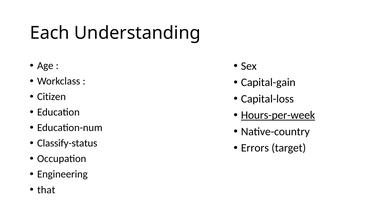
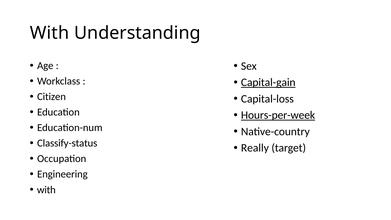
Each at (50, 33): Each -> With
Capital-gain underline: none -> present
Errors: Errors -> Really
that at (46, 190): that -> with
